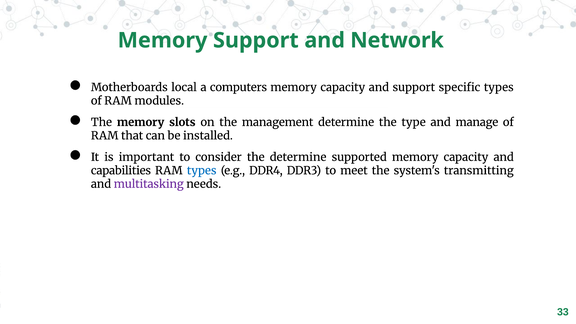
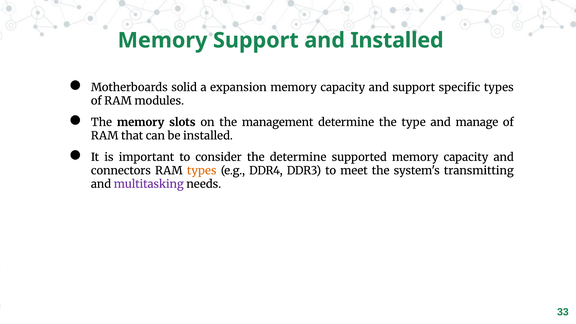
and Network: Network -> Installed
local: local -> solid
computers: computers -> expansion
capabilities: capabilities -> connectors
types at (202, 171) colour: blue -> orange
